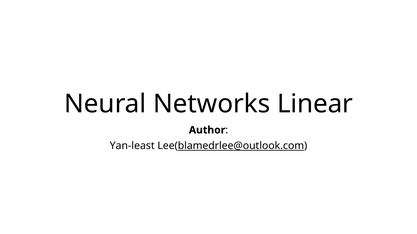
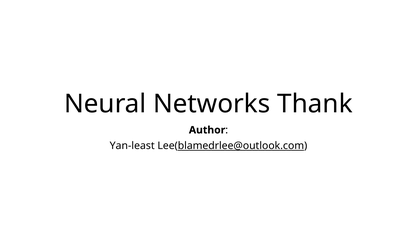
Linear: Linear -> Thank
